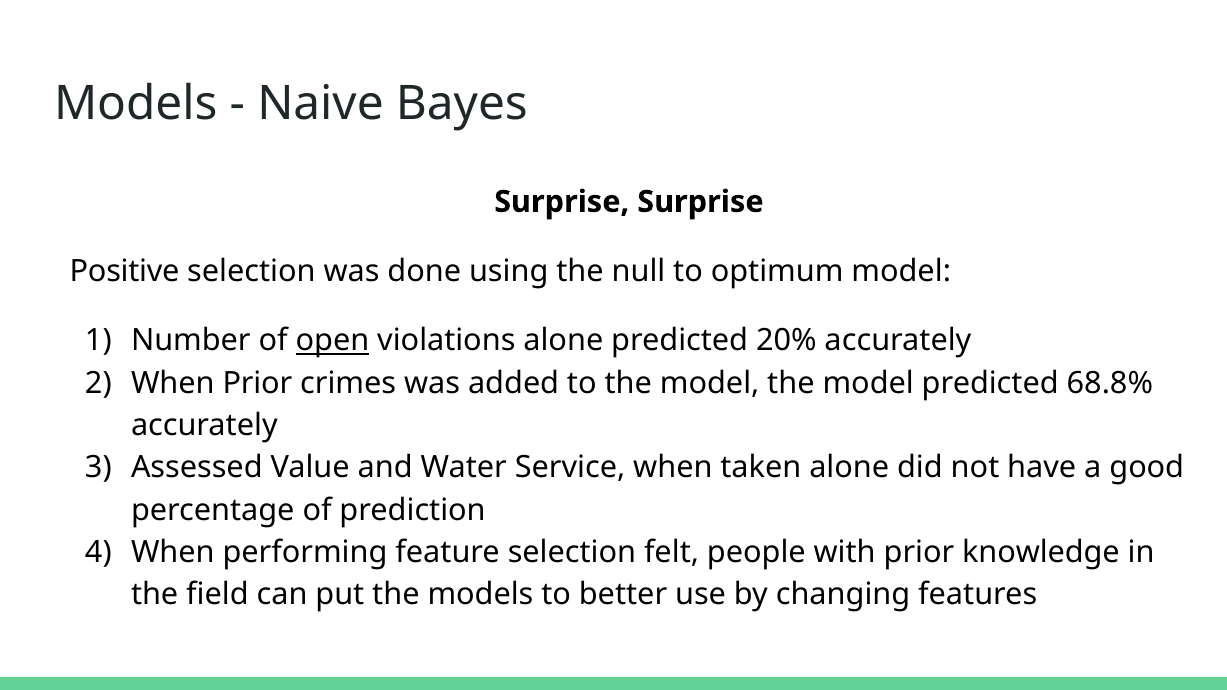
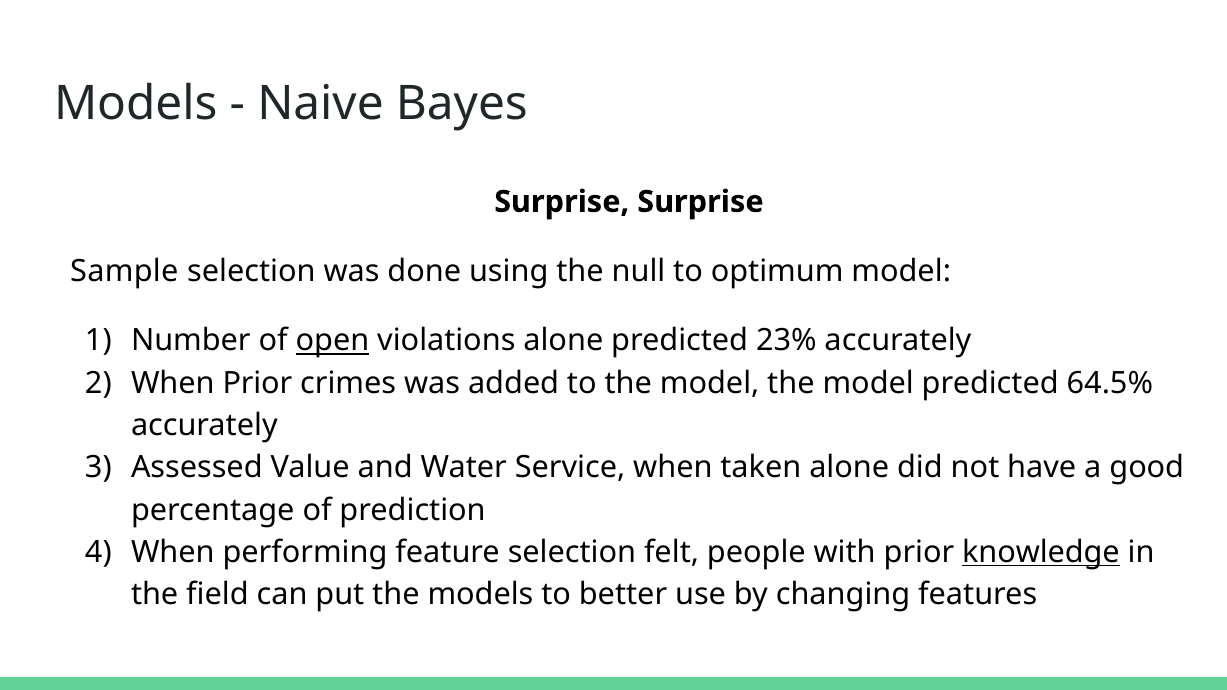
Positive: Positive -> Sample
20%: 20% -> 23%
68.8%: 68.8% -> 64.5%
knowledge underline: none -> present
